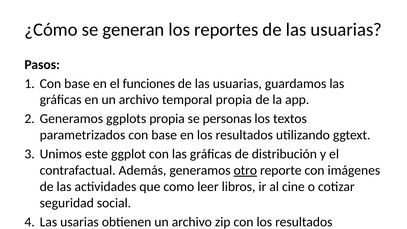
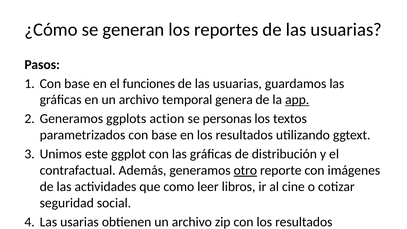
temporal propia: propia -> genera
app underline: none -> present
ggplots propia: propia -> action
